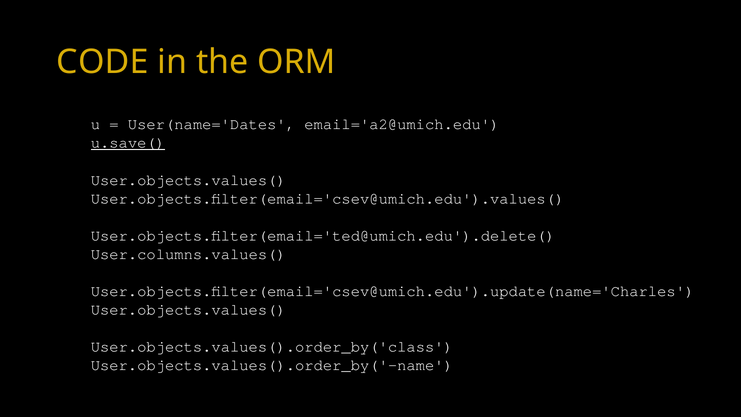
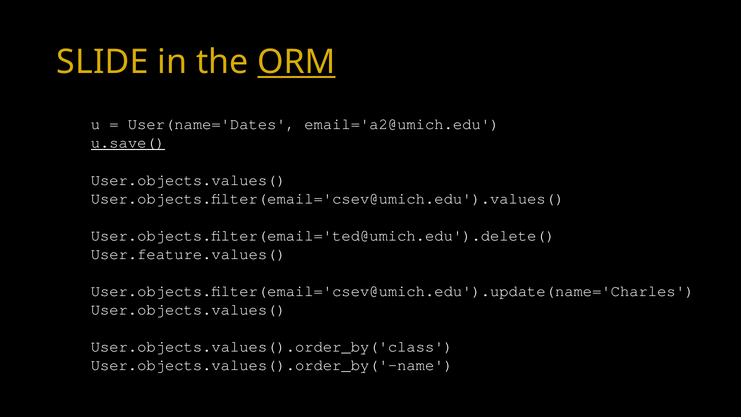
CODE: CODE -> SLIDE
ORM underline: none -> present
User.columns.values(: User.columns.values( -> User.feature.values(
